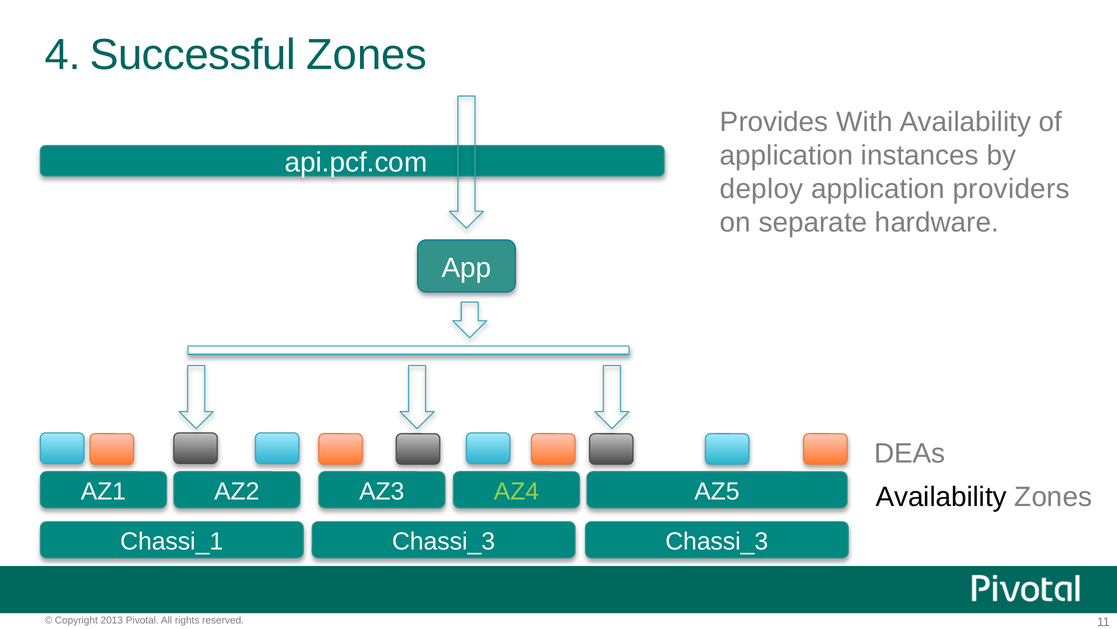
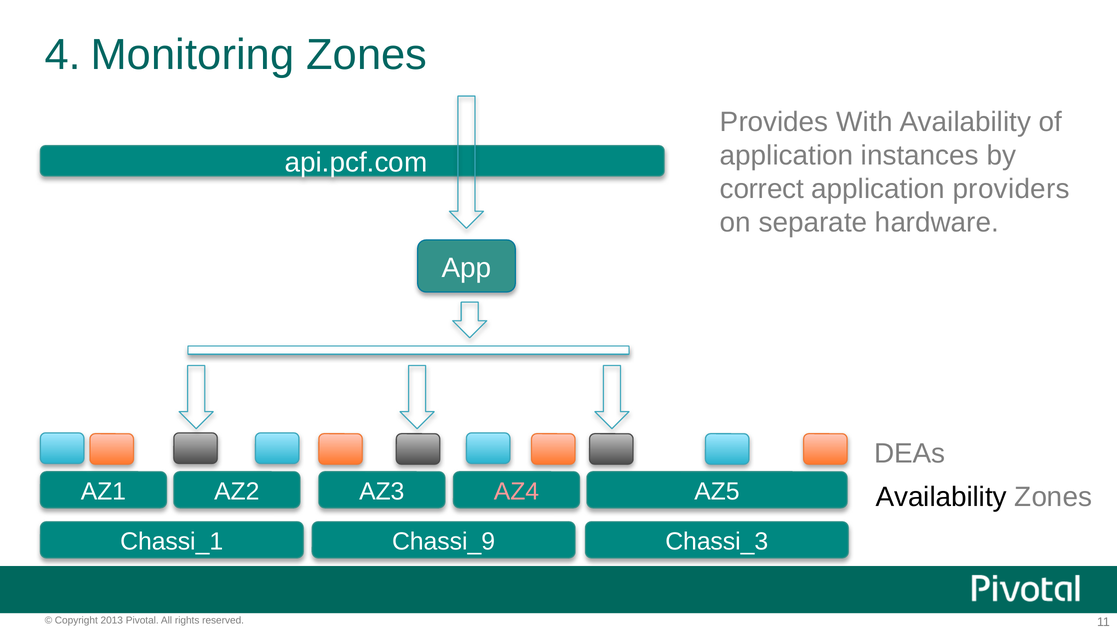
Successful: Successful -> Monitoring
deploy: deploy -> correct
AZ4 colour: light green -> pink
Chassi_1 Chassi_3: Chassi_3 -> Chassi_9
